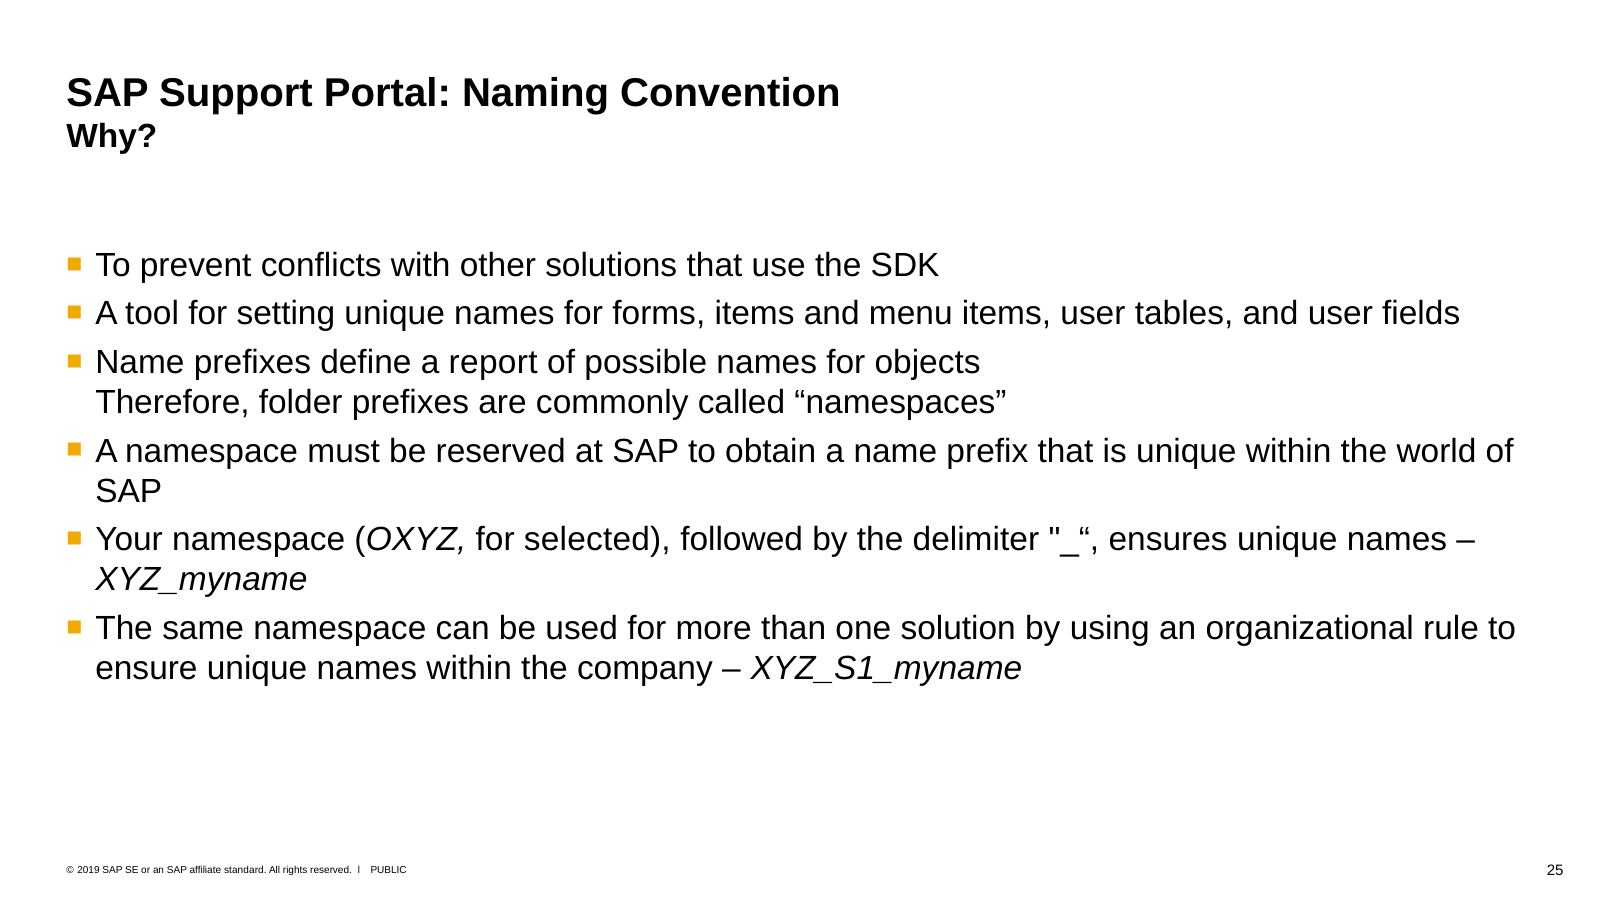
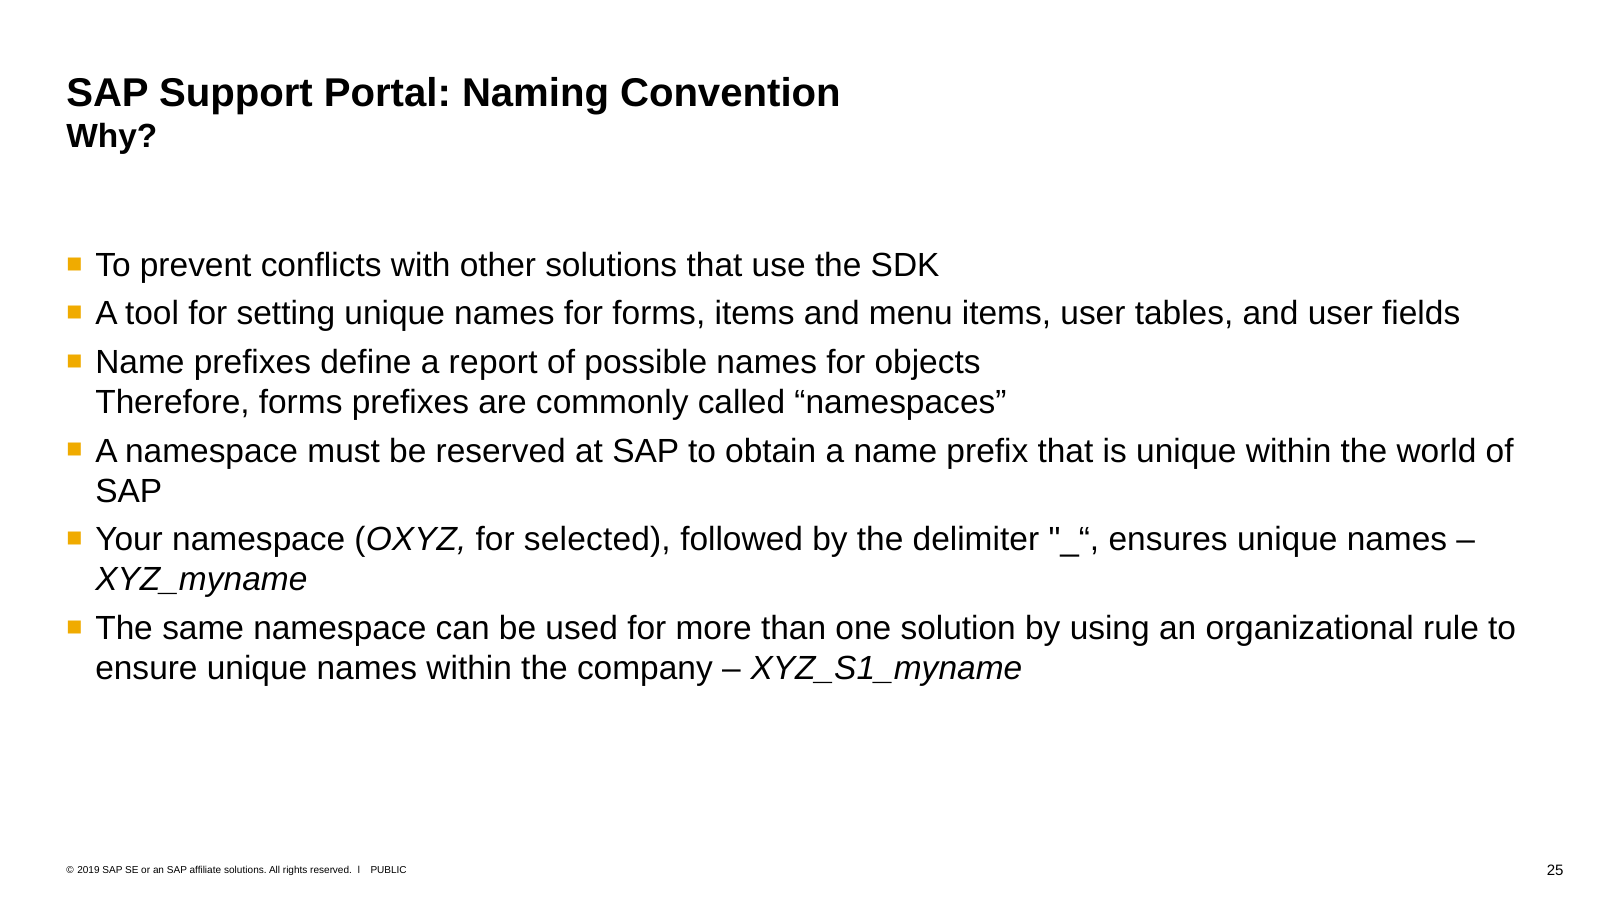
Therefore folder: folder -> forms
standard at (245, 870): standard -> solutions
